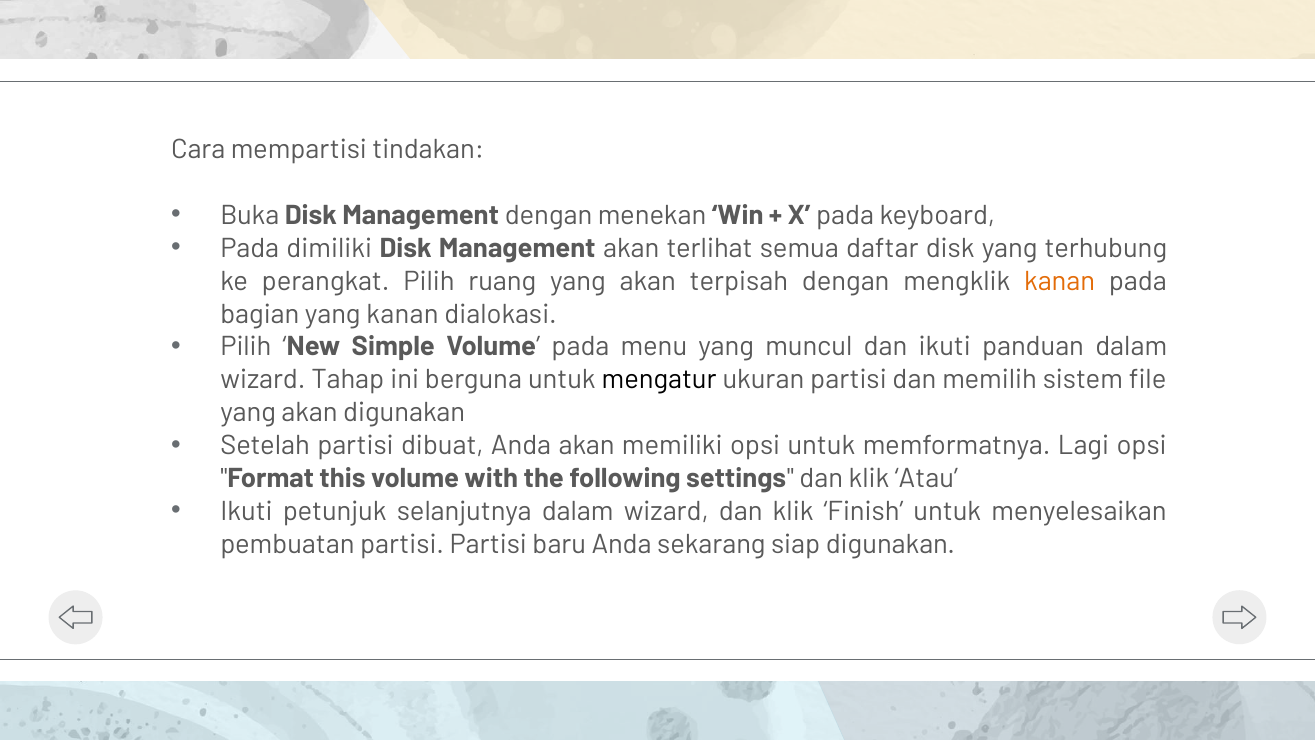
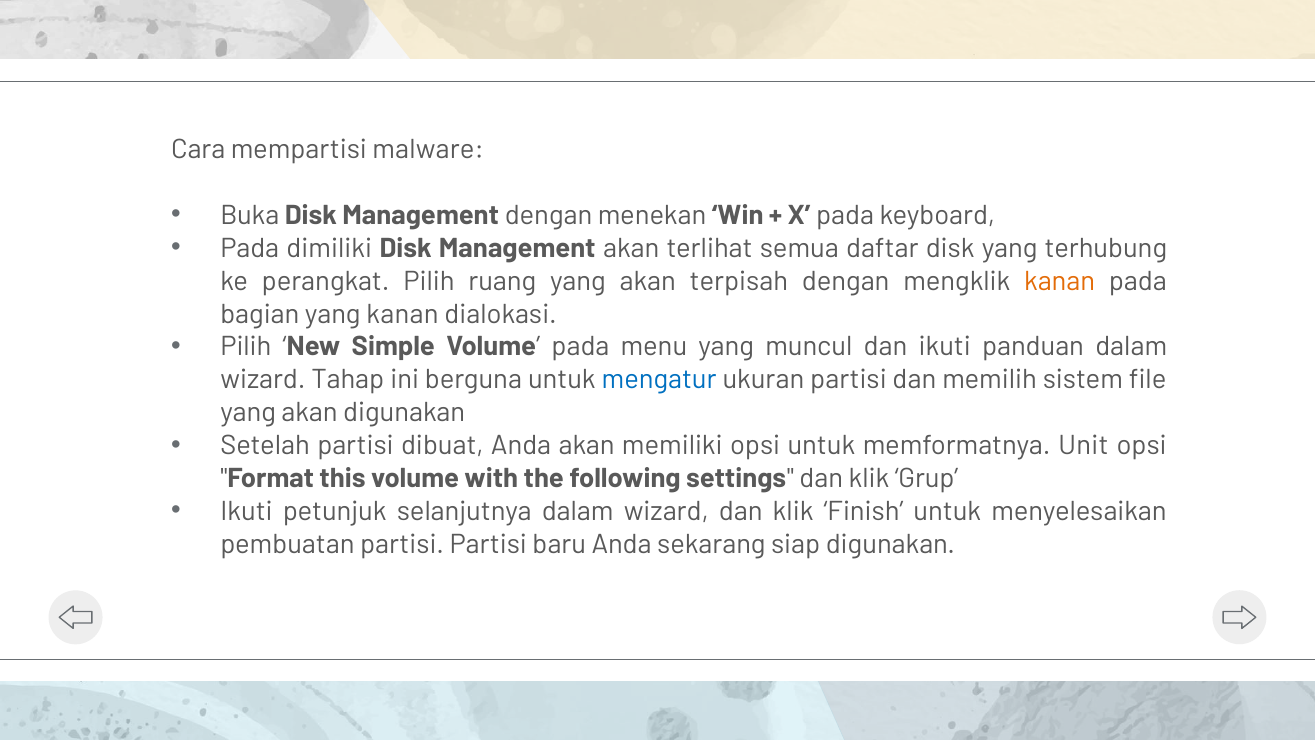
tindakan: tindakan -> malware
mengatur colour: black -> blue
Lagi: Lagi -> Unit
Atau: Atau -> Grup
